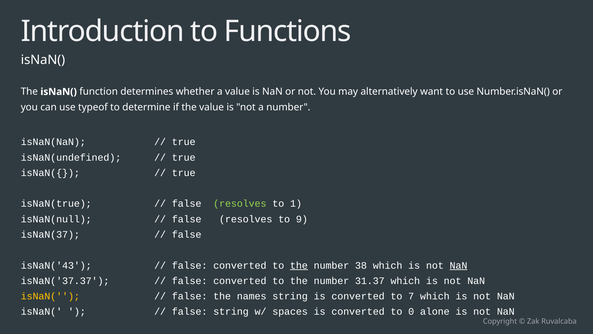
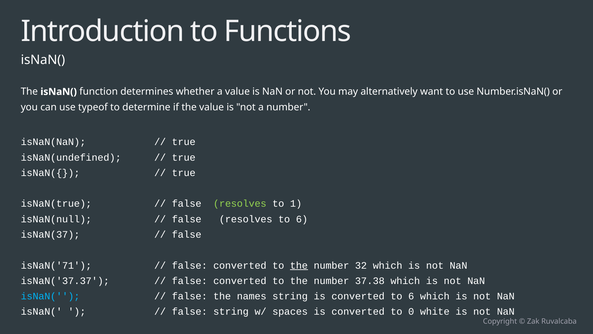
resolves to 9: 9 -> 6
isNaN('43: isNaN('43 -> isNaN('71
38: 38 -> 32
NaN at (459, 265) underline: present -> none
31.37: 31.37 -> 37.38
isNaN( at (50, 296) colour: yellow -> light blue
converted to 7: 7 -> 6
alone: alone -> white
